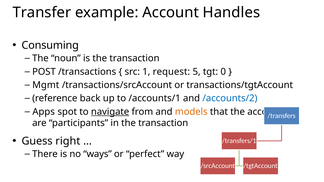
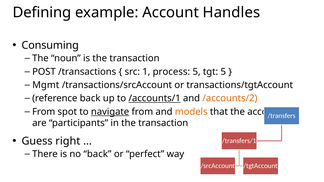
Transfer: Transfer -> Defining
request: request -> process
tgt 0: 0 -> 5
/accounts/1 underline: none -> present
/accounts/2 colour: blue -> orange
Apps at (44, 112): Apps -> From
no ways: ways -> back
